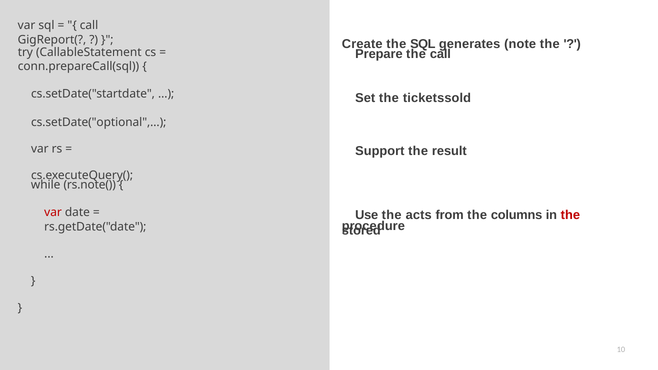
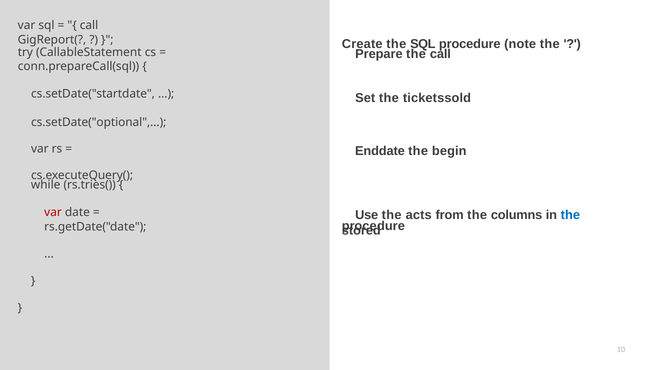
SQL generates: generates -> procedure
Support: Support -> Enddate
result: result -> begin
rs.note(: rs.note( -> rs.tries(
the at (570, 215) colour: red -> blue
